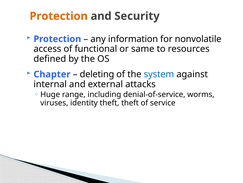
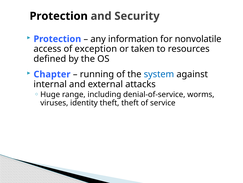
Protection at (59, 16) colour: orange -> black
functional: functional -> exception
same: same -> taken
deleting: deleting -> running
